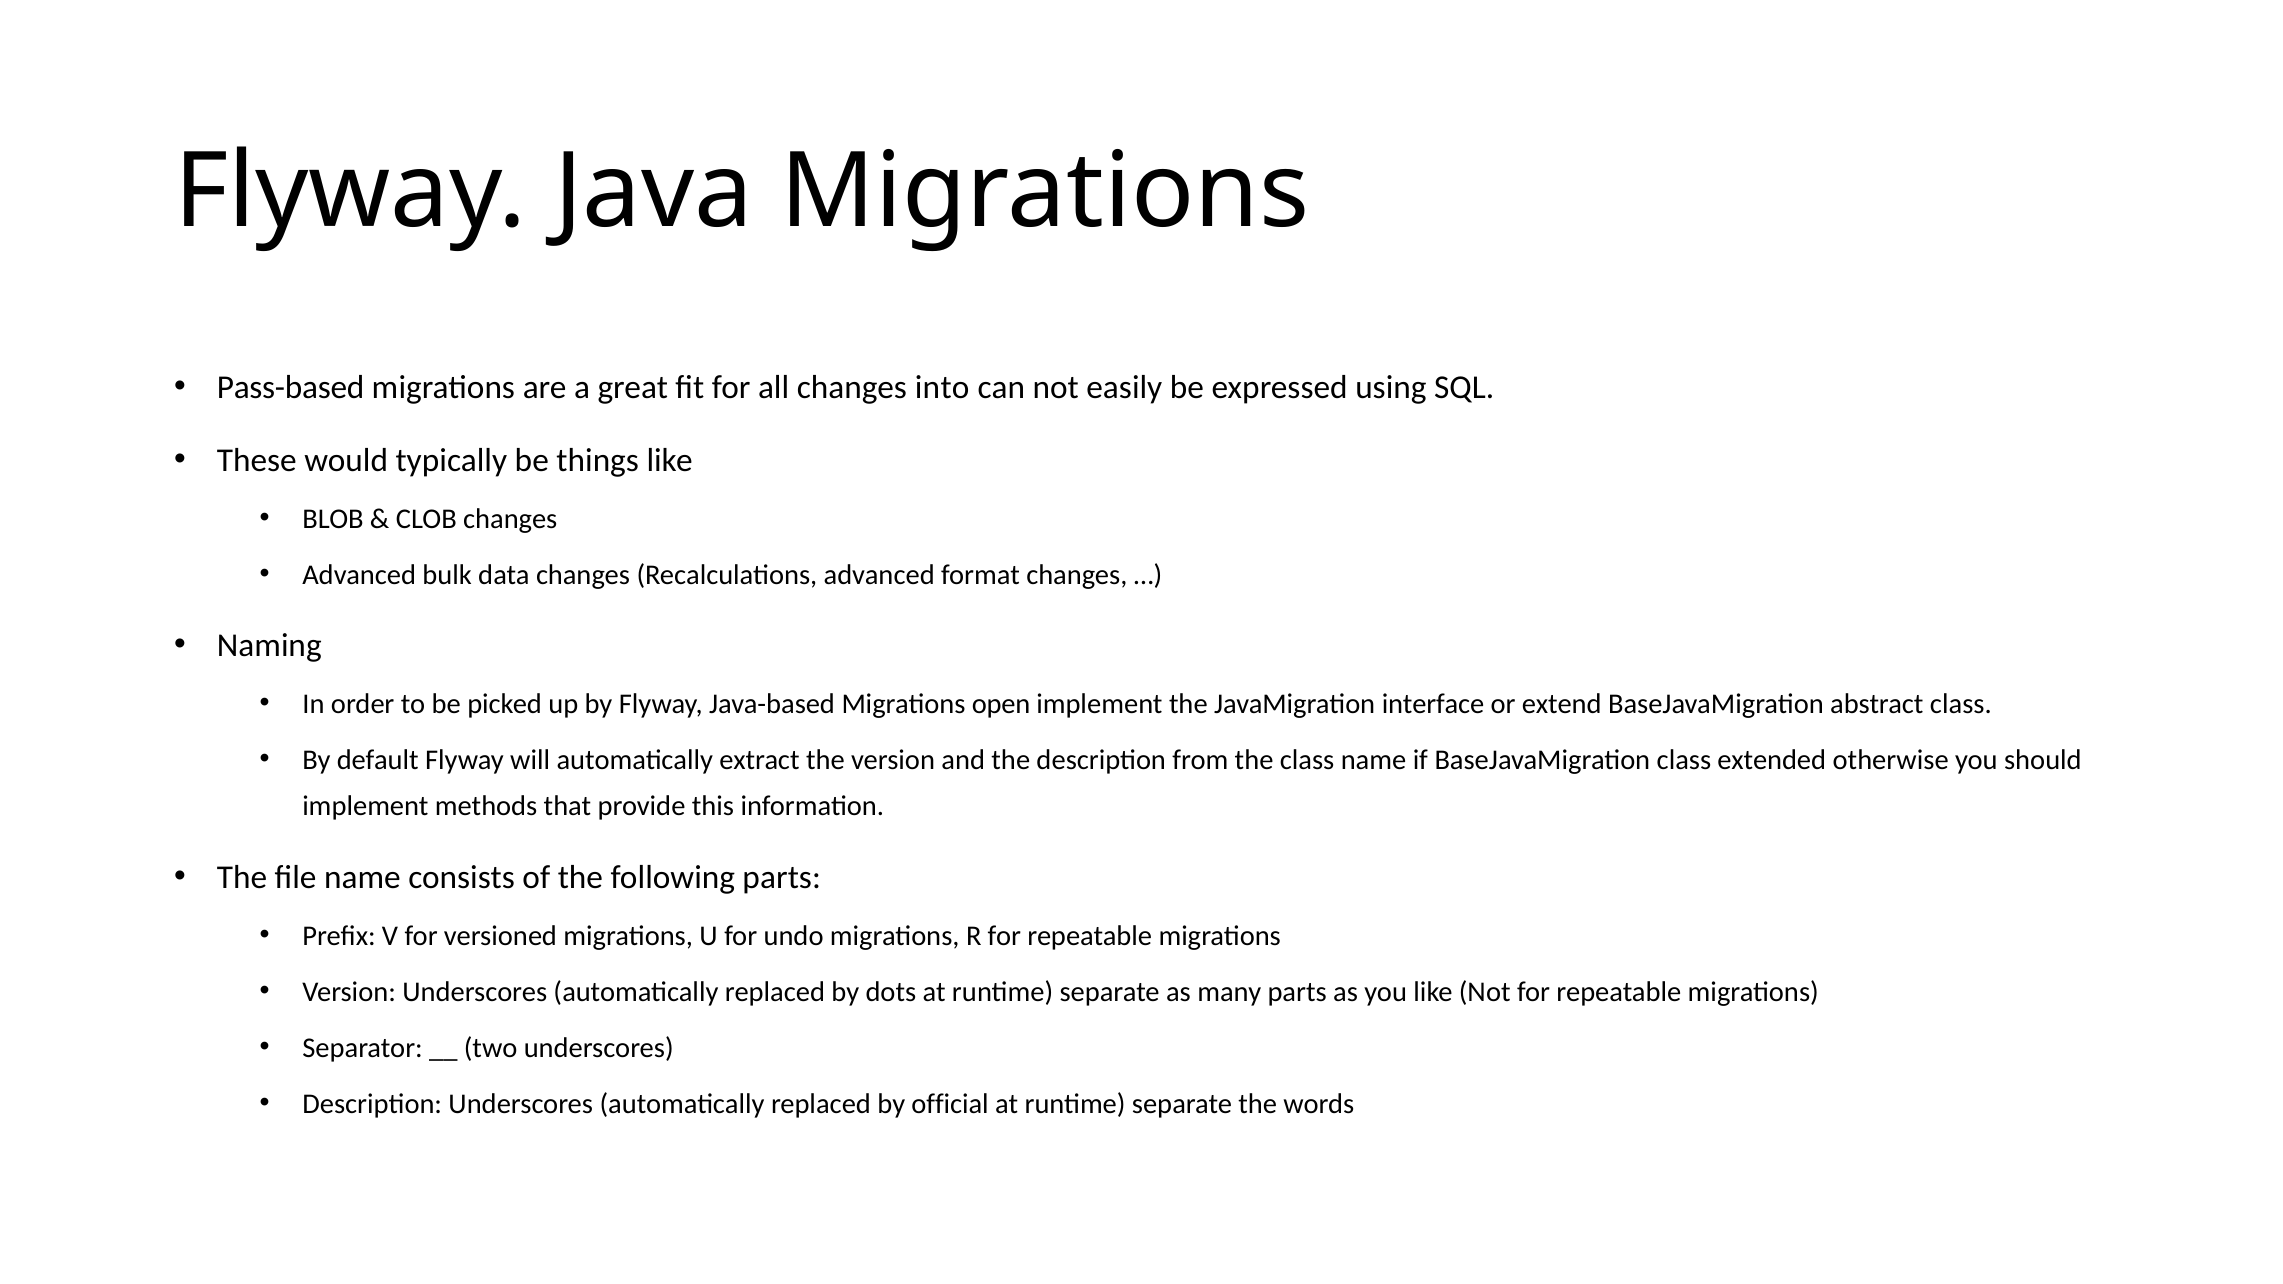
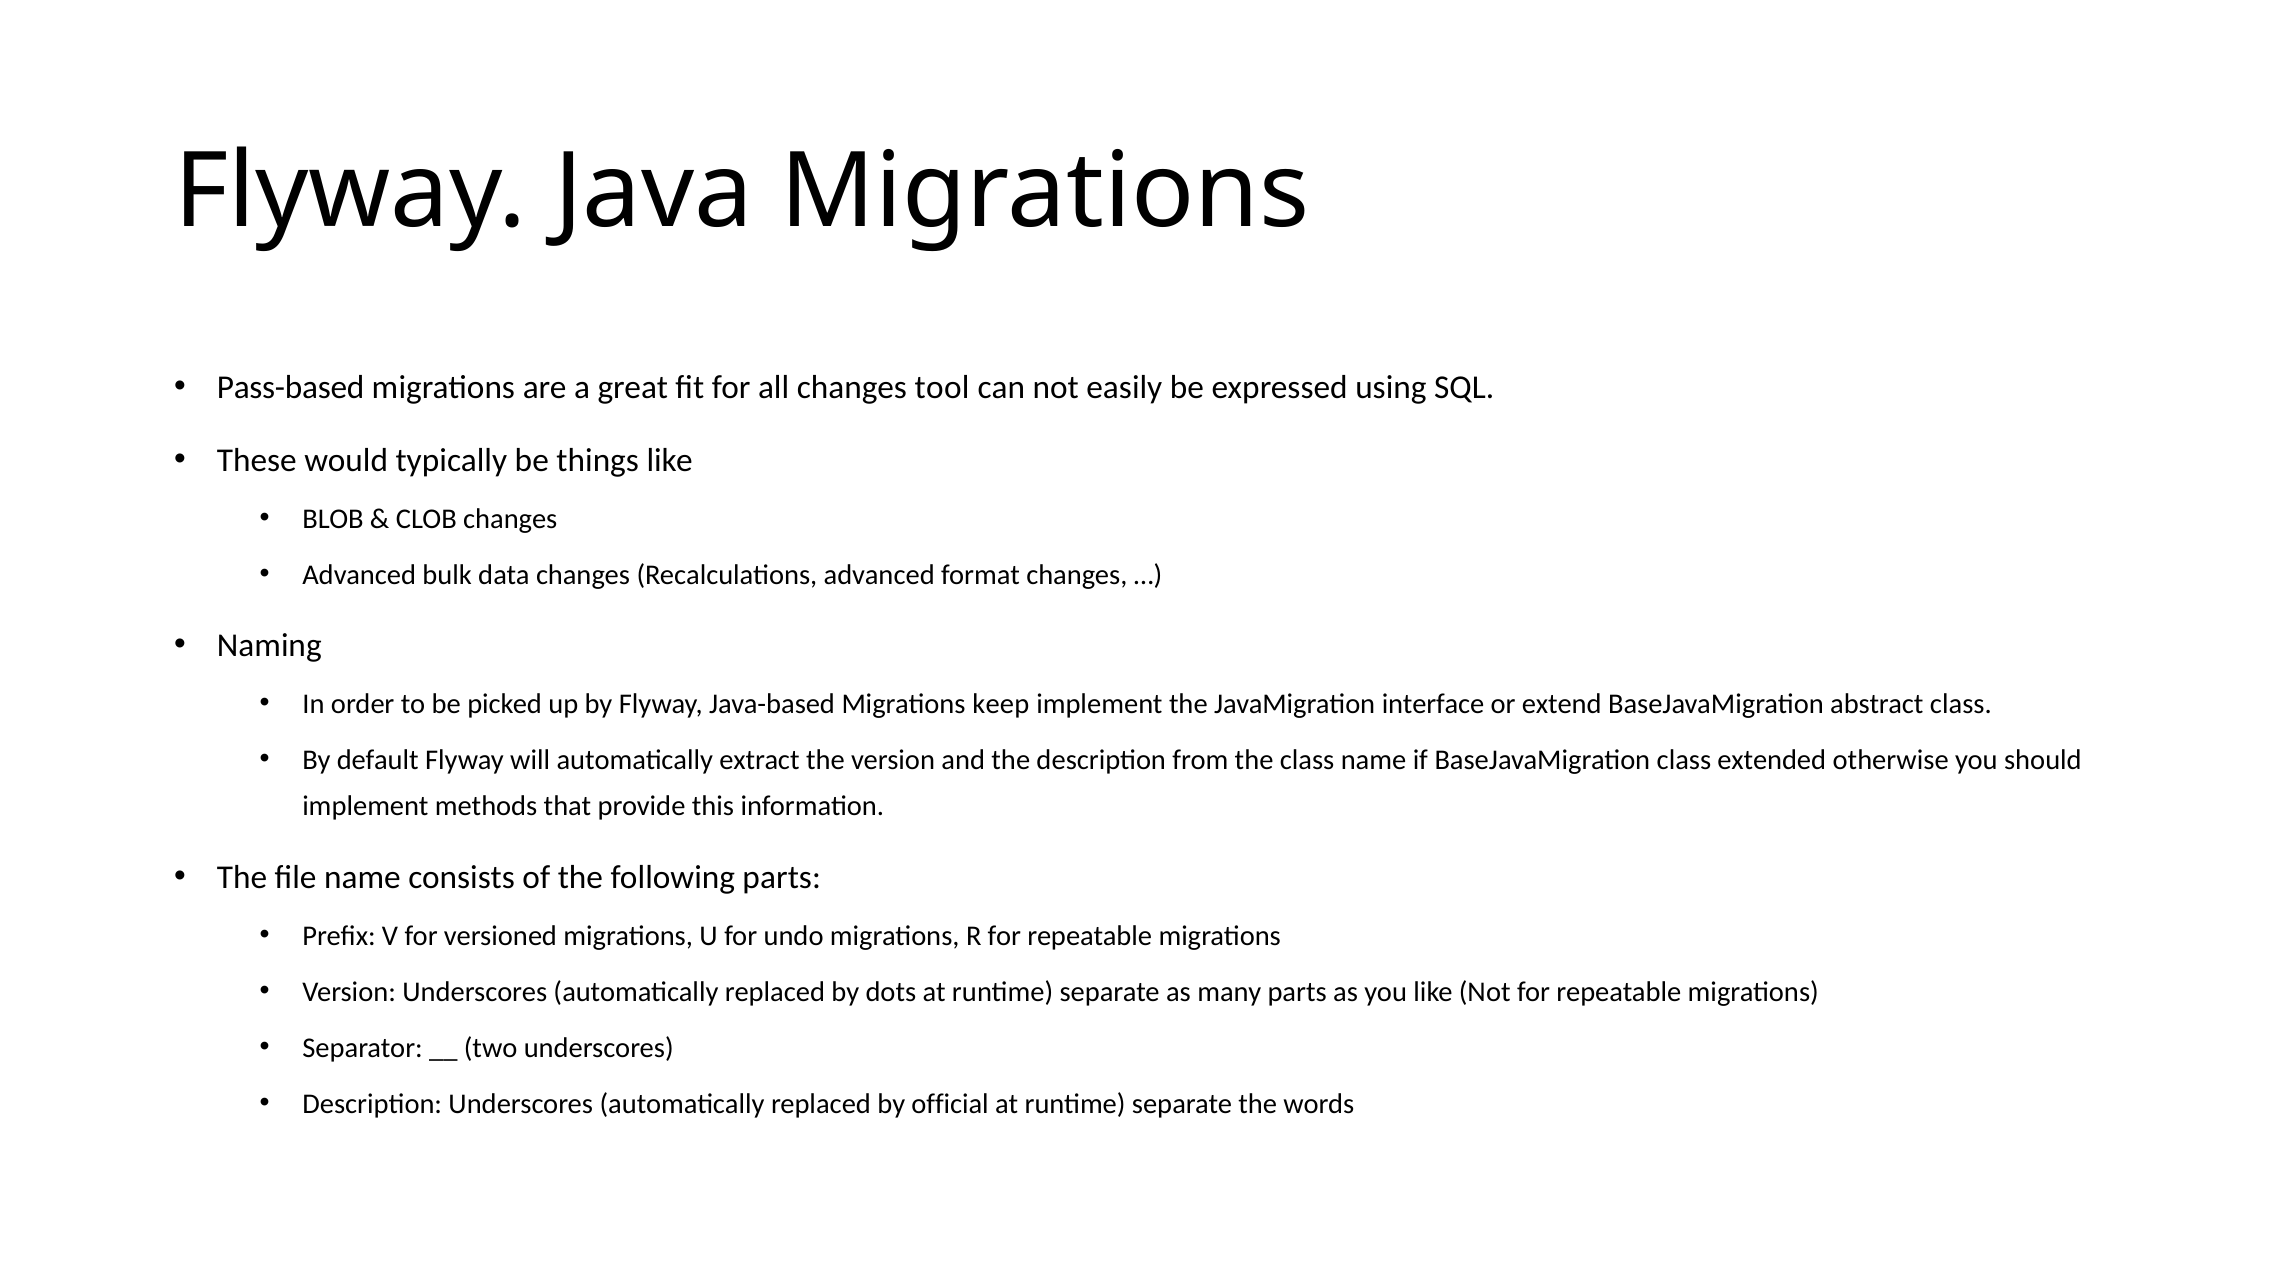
into: into -> tool
open: open -> keep
